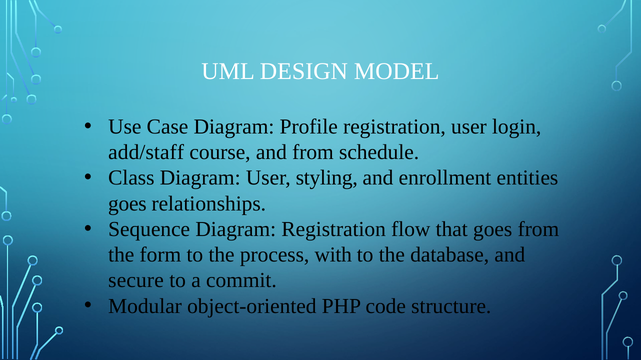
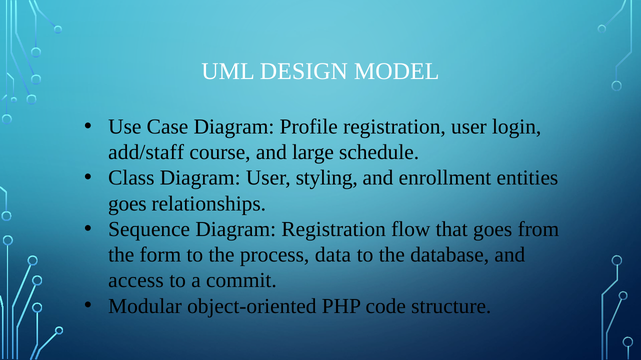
and from: from -> large
with: with -> data
secure: secure -> access
